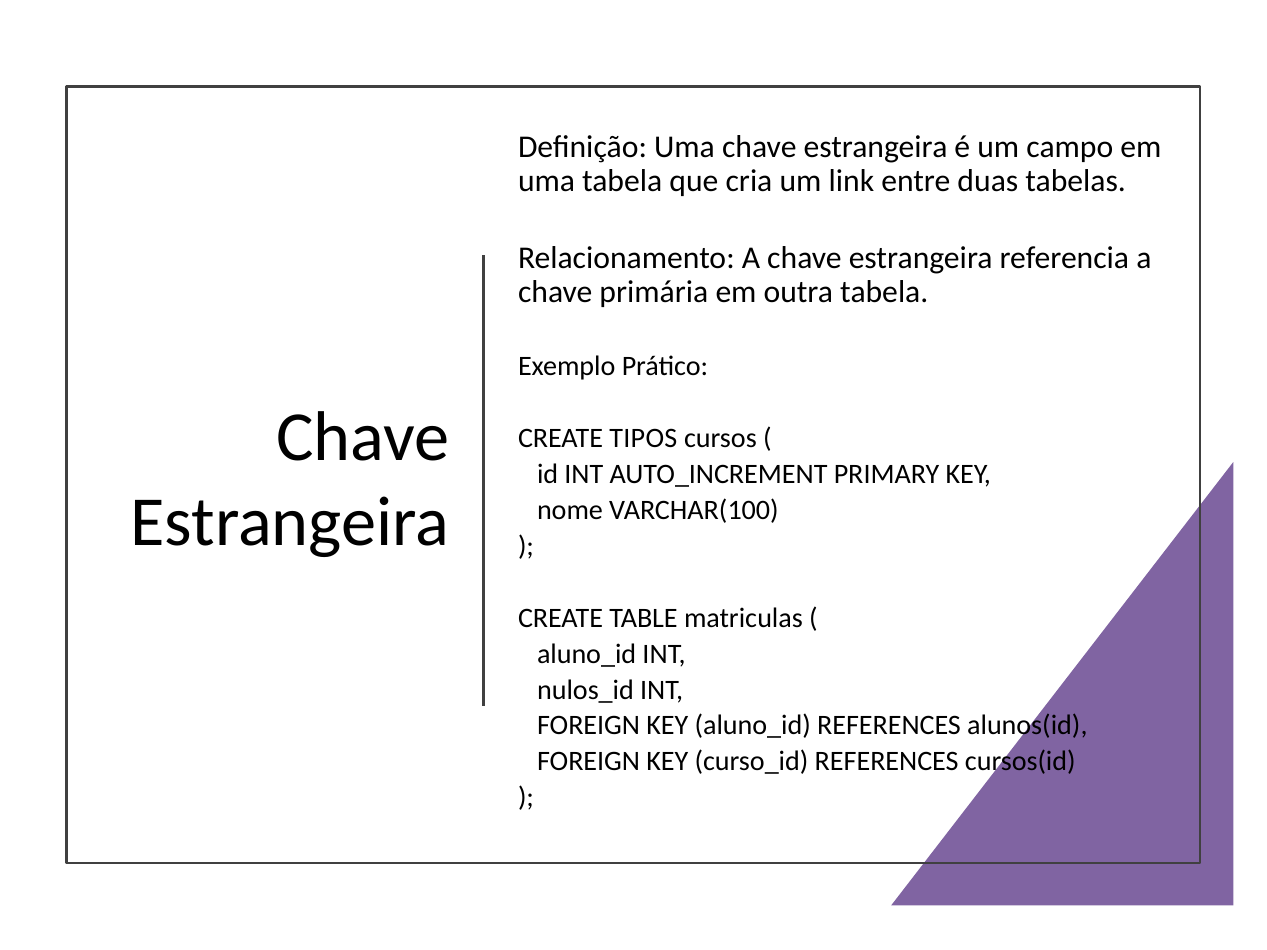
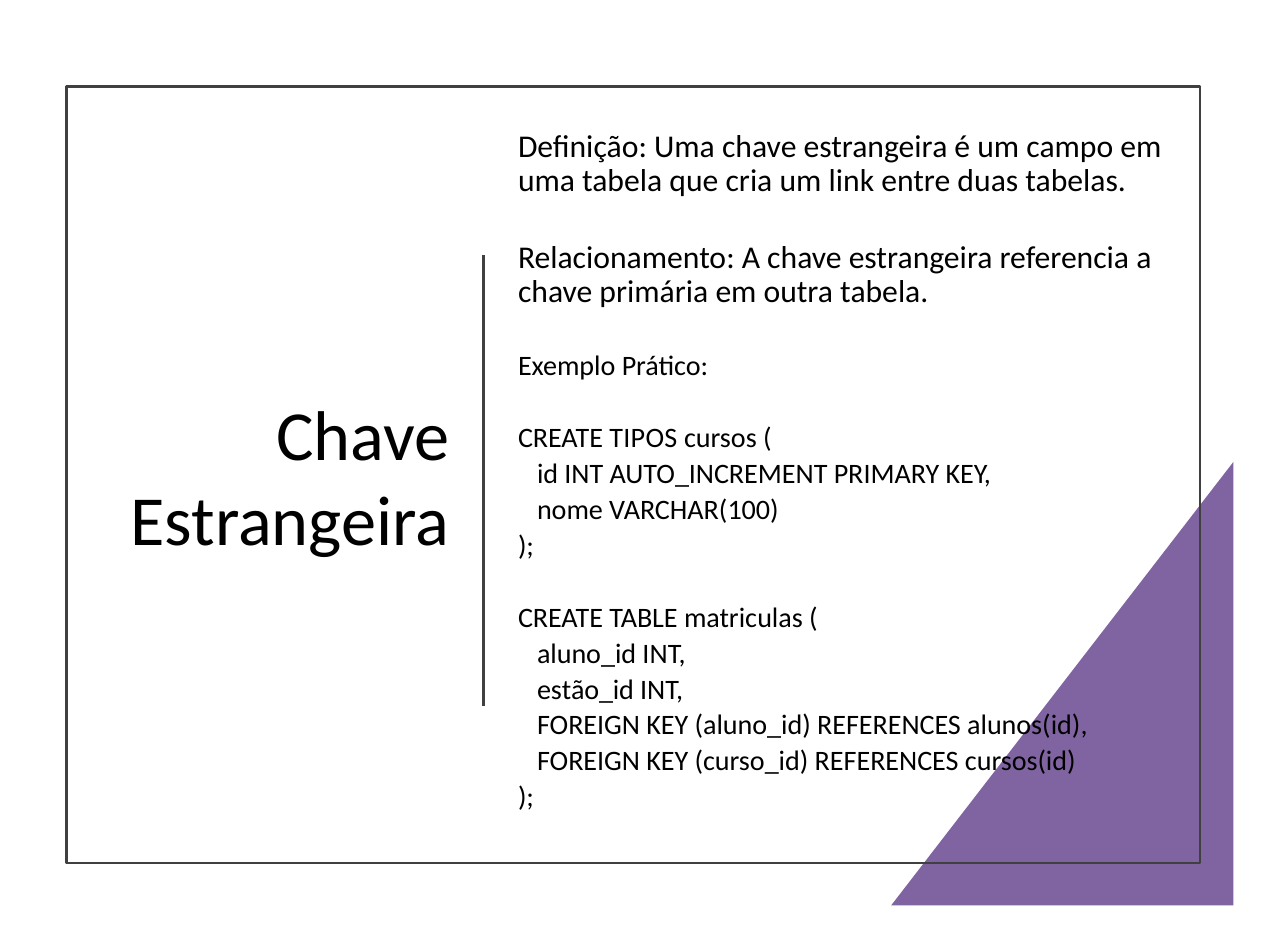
nulos_id: nulos_id -> estão_id
